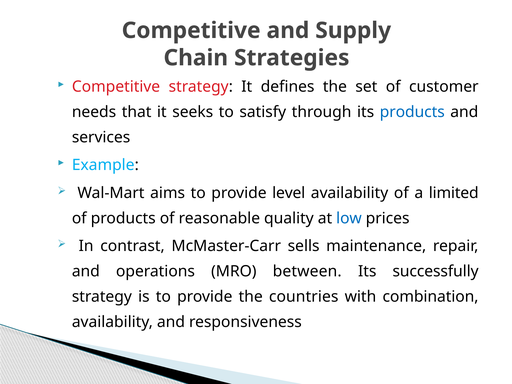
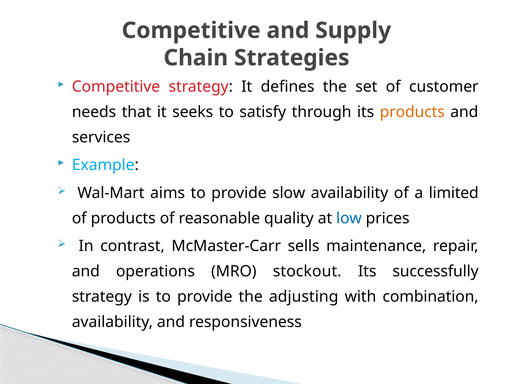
products at (412, 112) colour: blue -> orange
level: level -> slow
between: between -> stockout
countries: countries -> adjusting
